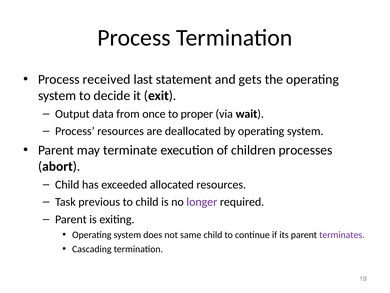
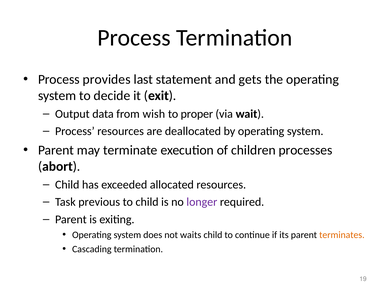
received: received -> provides
once: once -> wish
same: same -> waits
terminates colour: purple -> orange
